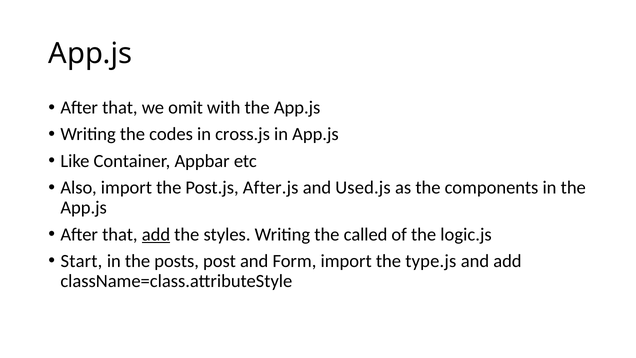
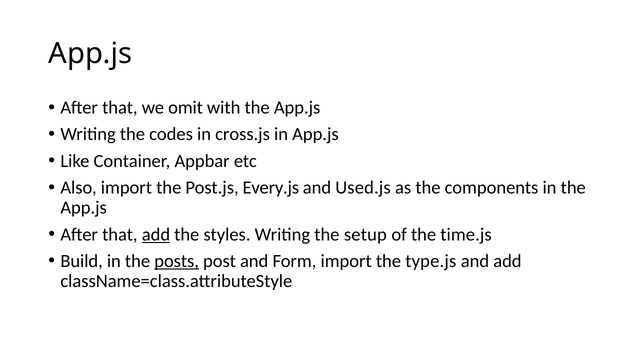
After.js: After.js -> Every.js
called: called -> setup
logic.js: logic.js -> time.js
Start: Start -> Build
posts underline: none -> present
